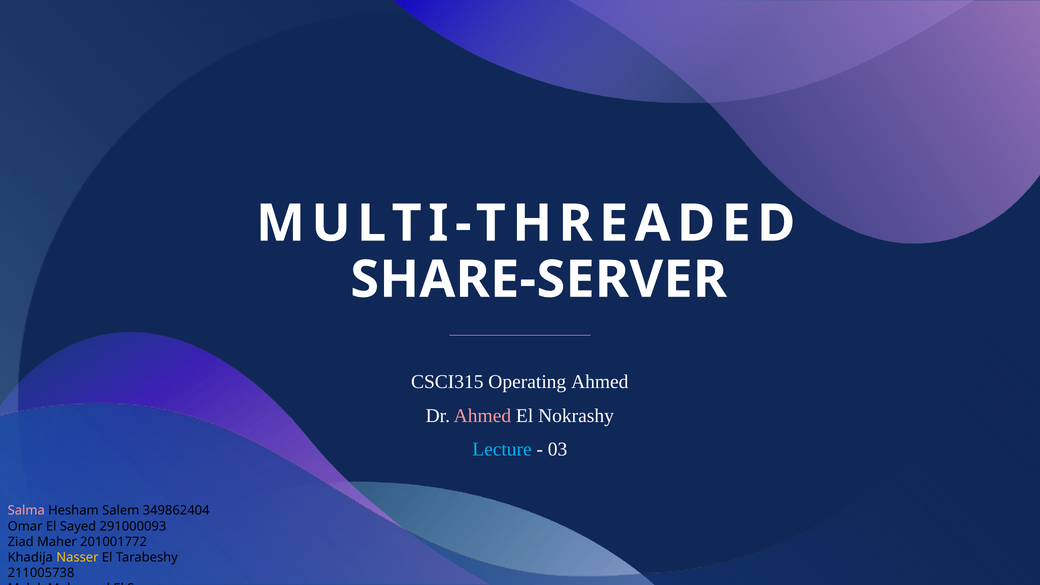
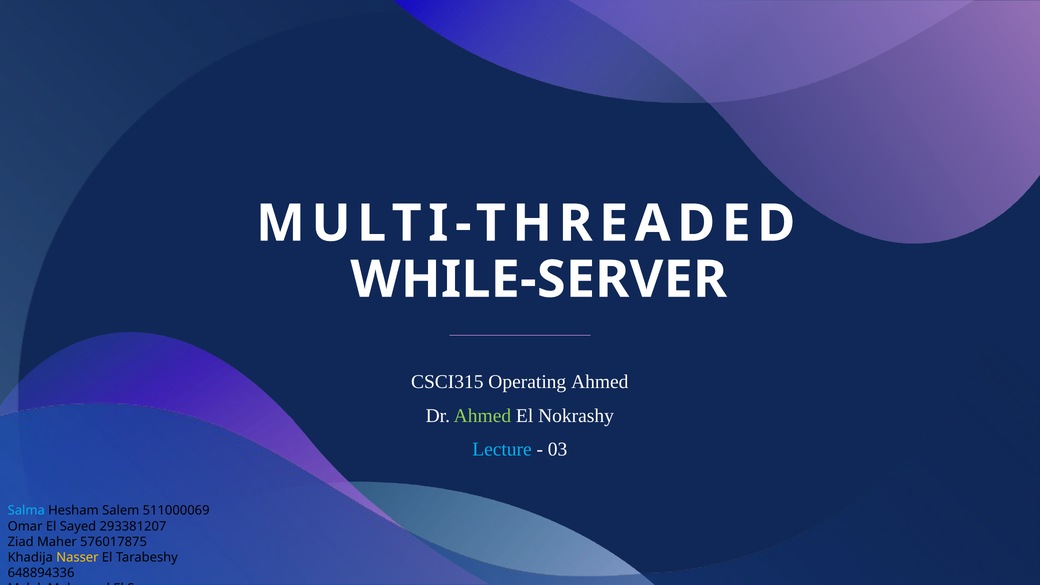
SHARE-SERVER: SHARE-SERVER -> WHILE-SERVER
Ahmed at (482, 416) colour: pink -> light green
Salma colour: pink -> light blue
349862404: 349862404 -> 511000069
291000093: 291000093 -> 293381207
201001772: 201001772 -> 576017875
211005738: 211005738 -> 648894336
